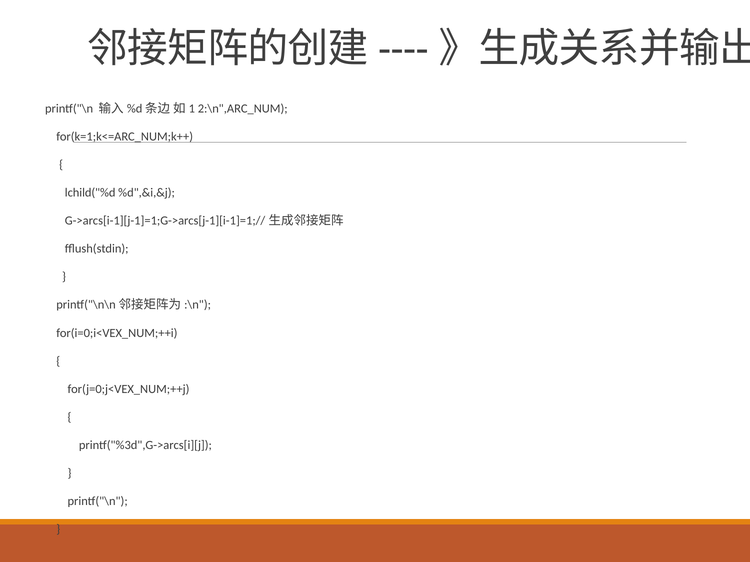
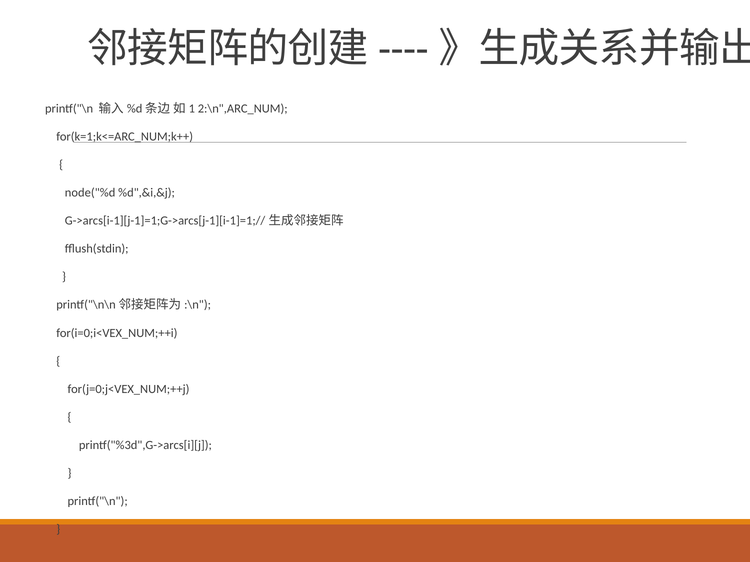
lchild("%d: lchild("%d -> node("%d
